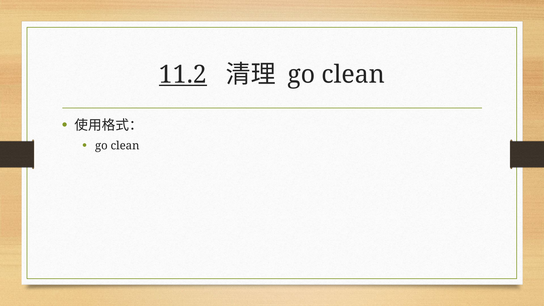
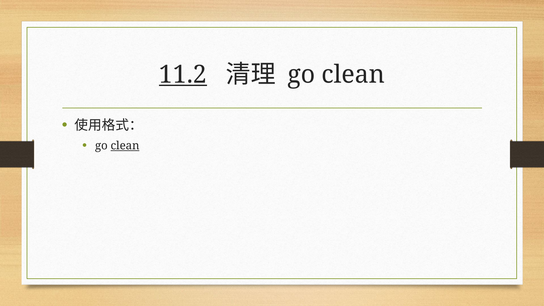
clean at (125, 146) underline: none -> present
